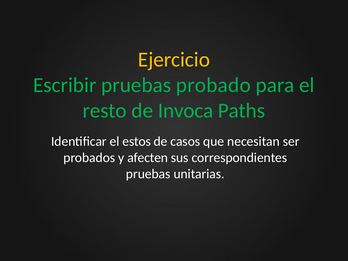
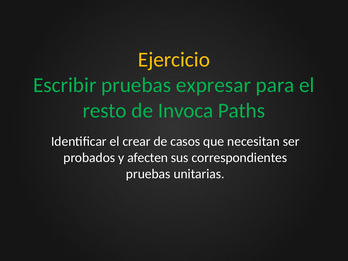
probado: probado -> expresar
estos: estos -> crear
